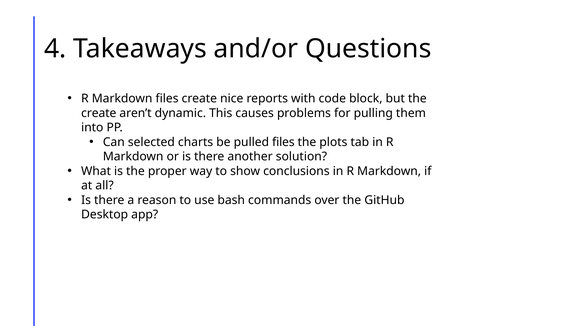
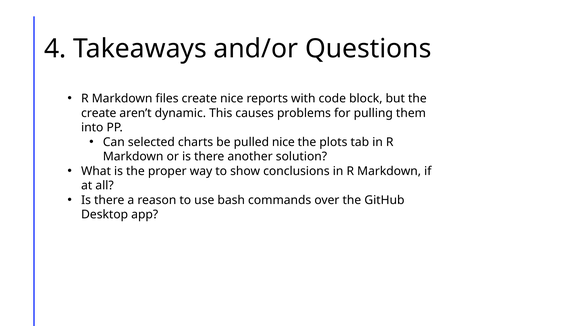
pulled files: files -> nice
